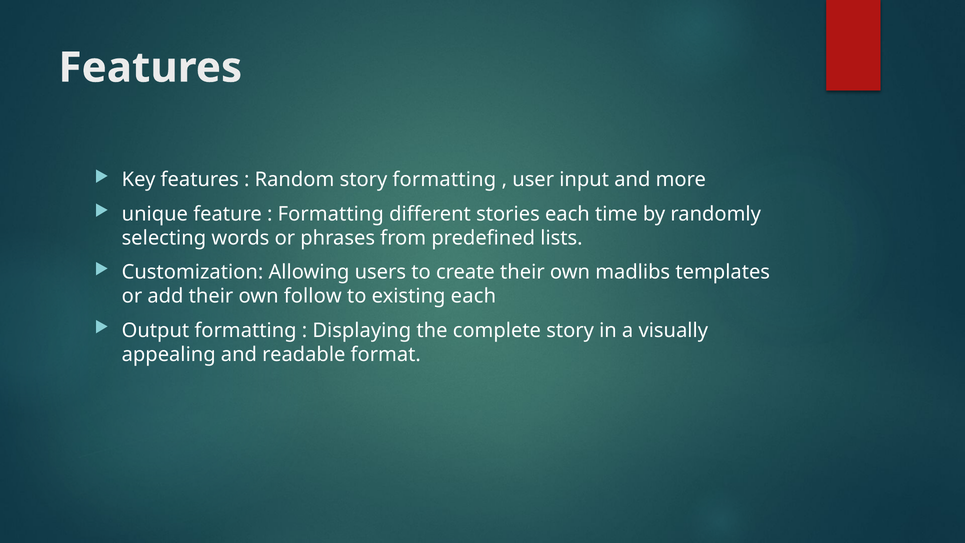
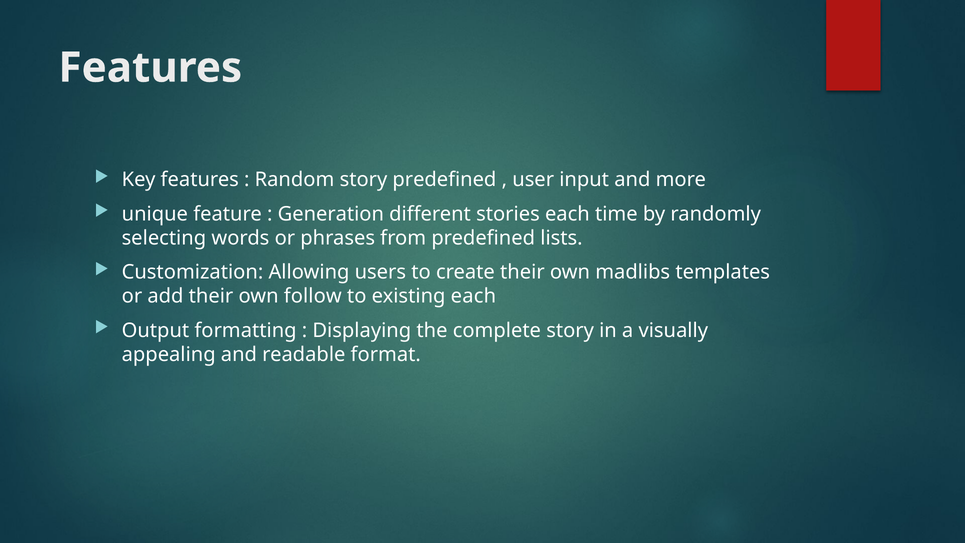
story formatting: formatting -> predefined
Formatting at (331, 214): Formatting -> Generation
